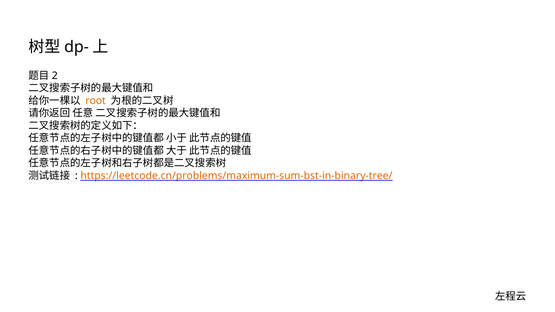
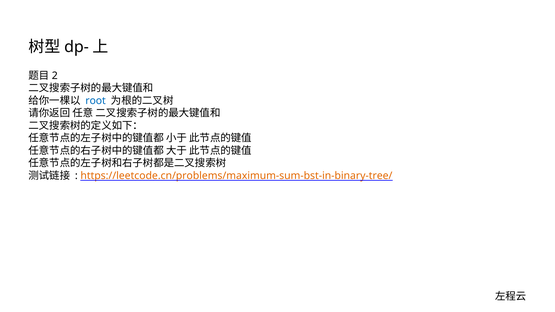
root colour: orange -> blue
